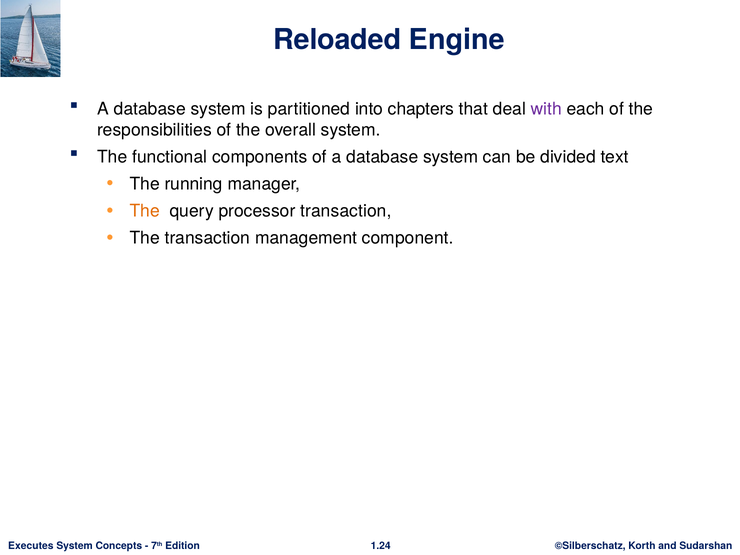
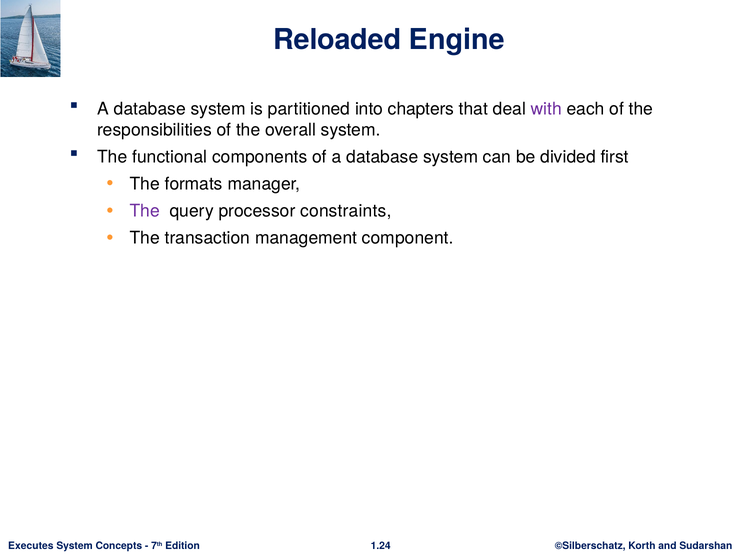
text: text -> first
running: running -> formats
The at (145, 211) colour: orange -> purple
processor transaction: transaction -> constraints
